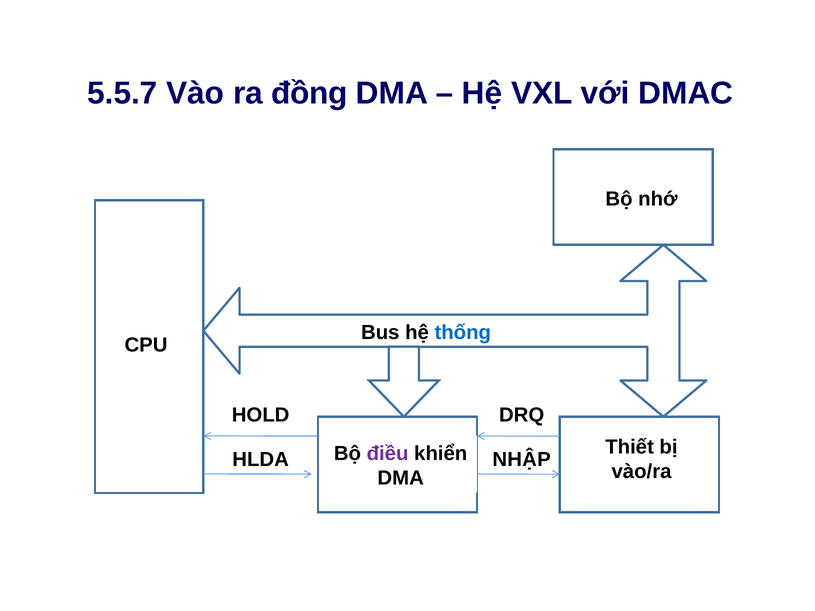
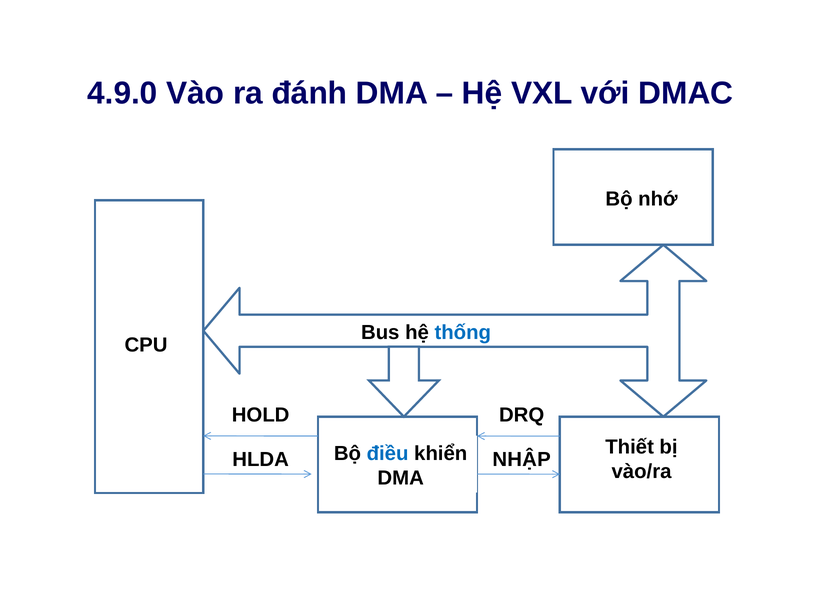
5.5.7: 5.5.7 -> 4.9.0
đồng: đồng -> đánh
điều colour: purple -> blue
